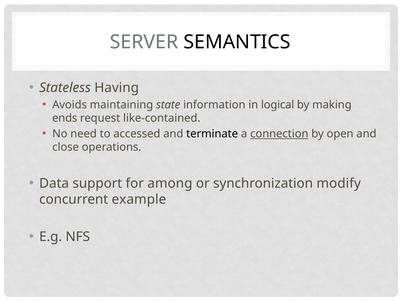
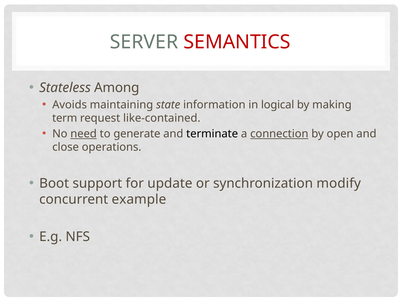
SEMANTICS colour: black -> red
Having: Having -> Among
ends: ends -> term
need underline: none -> present
accessed: accessed -> generate
Data: Data -> Boot
among: among -> update
